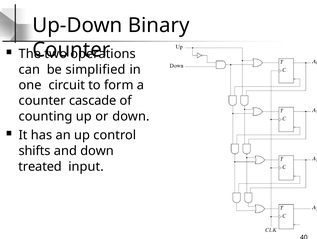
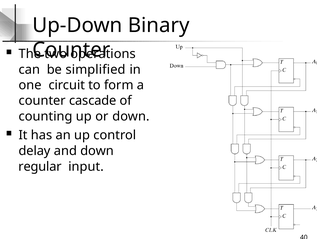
shifts: shifts -> delay
treated: treated -> regular
